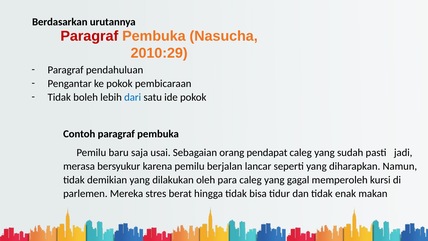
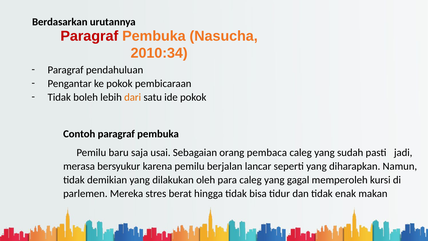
2010:29: 2010:29 -> 2010:34
dari colour: blue -> orange
pendapat: pendapat -> pembaca
